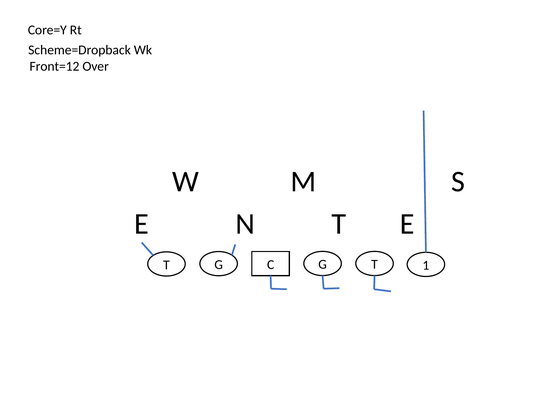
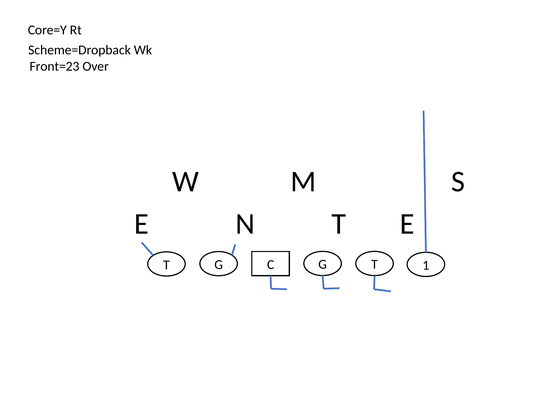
Front=12: Front=12 -> Front=23
